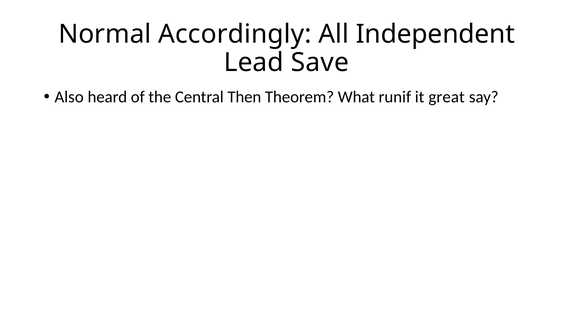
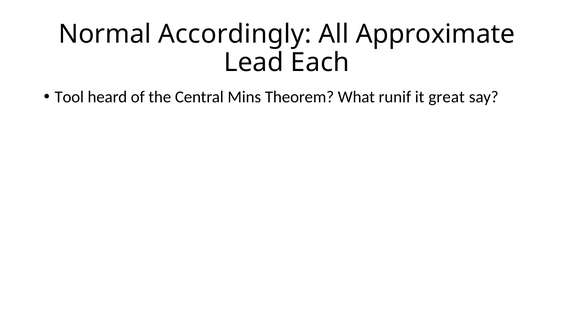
Independent: Independent -> Approximate
Save: Save -> Each
Also: Also -> Tool
Then: Then -> Mins
